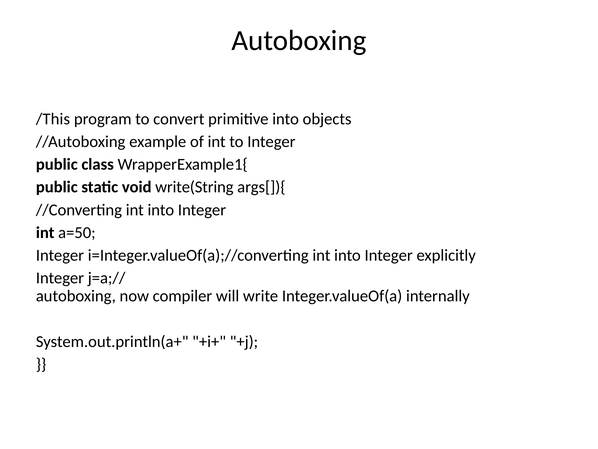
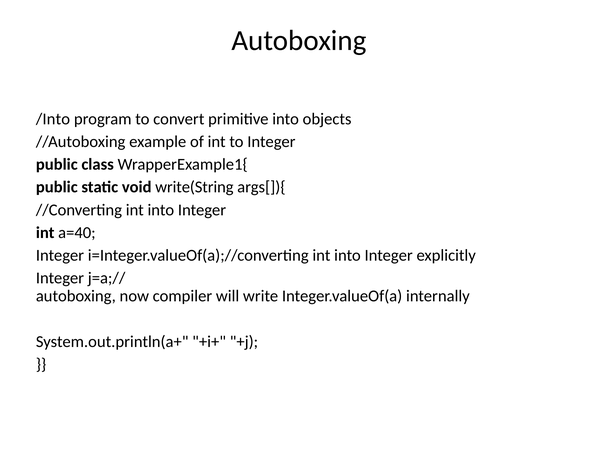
/This: /This -> /Into
a=50: a=50 -> a=40
